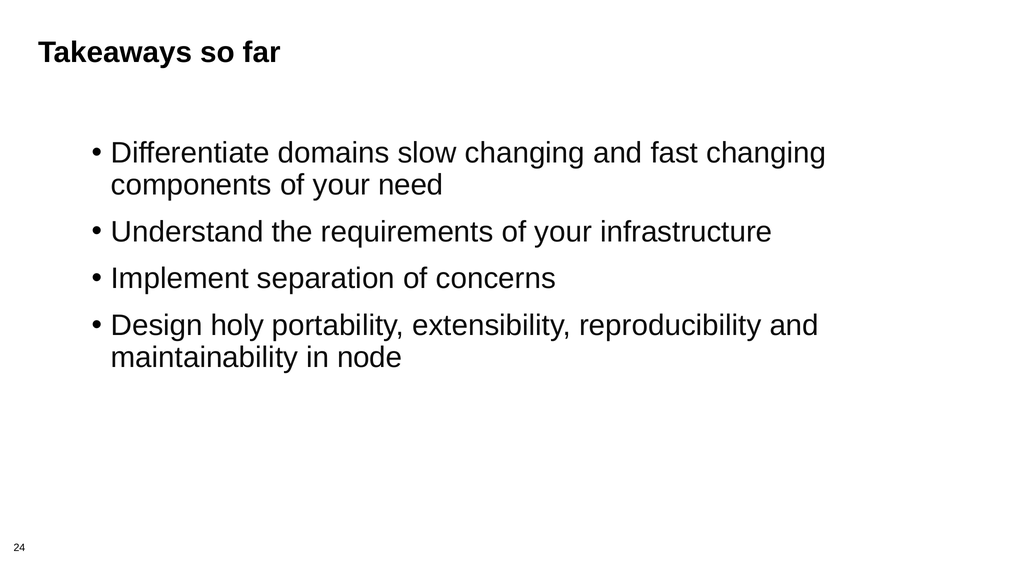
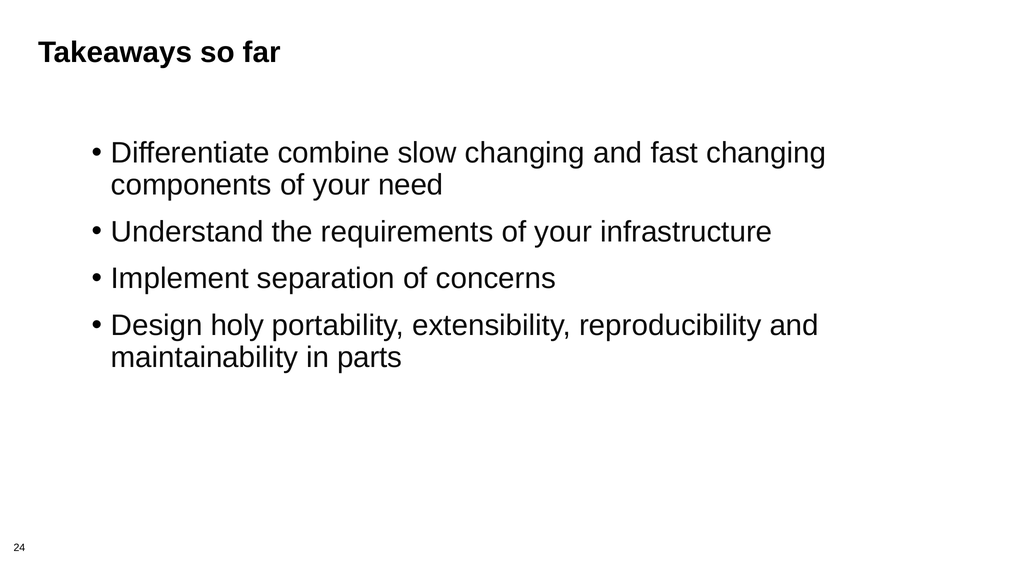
domains: domains -> combine
node: node -> parts
